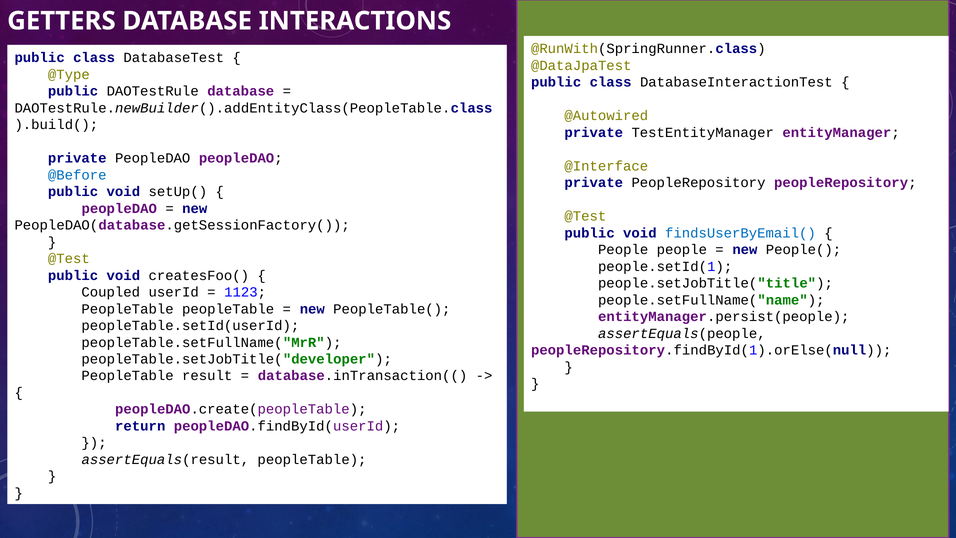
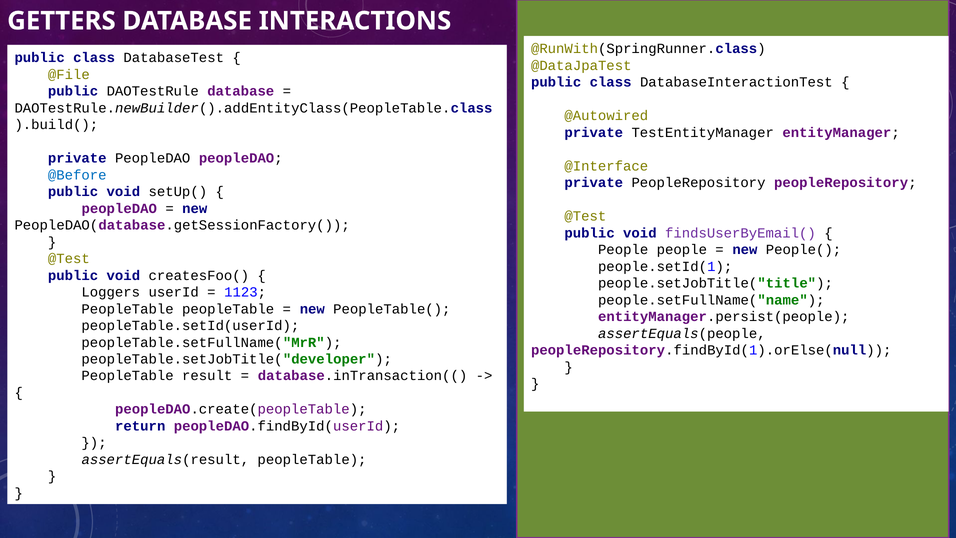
@Type: @Type -> @File
findsUserByEmail( colour: blue -> purple
Coupled: Coupled -> Loggers
